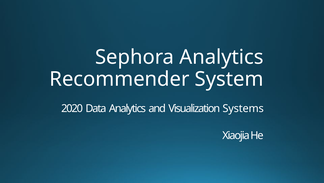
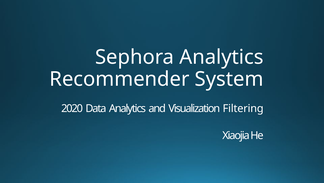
Systems: Systems -> Filtering
